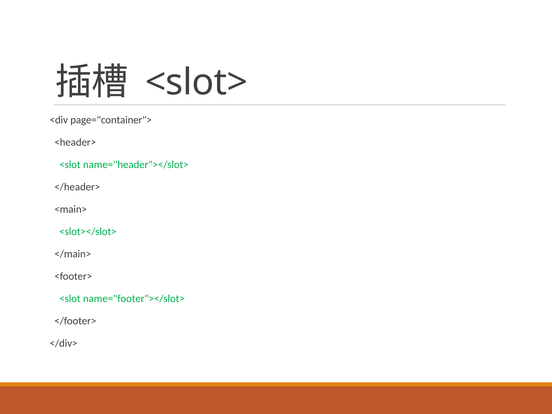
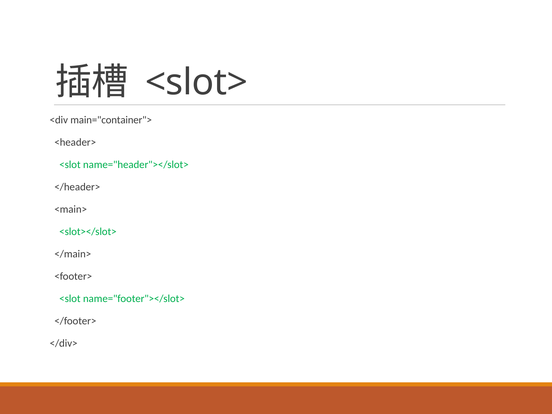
page="container">: page="container"> -> main="container">
